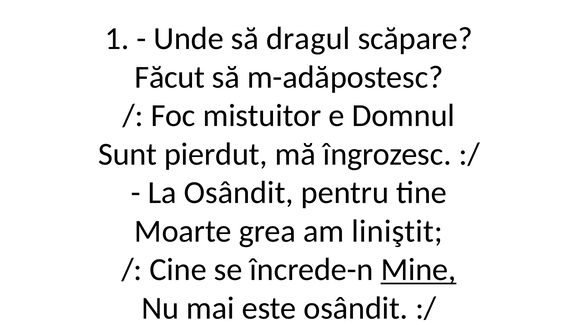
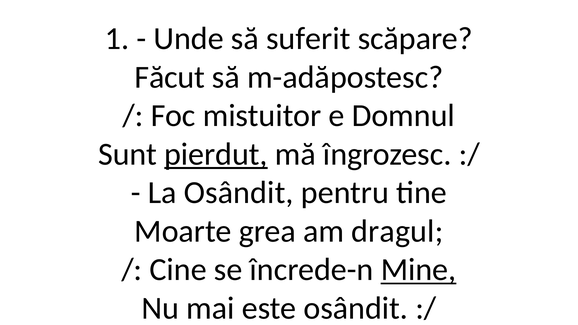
dragul: dragul -> suferit
pierdut underline: none -> present
liniştit: liniştit -> dragul
